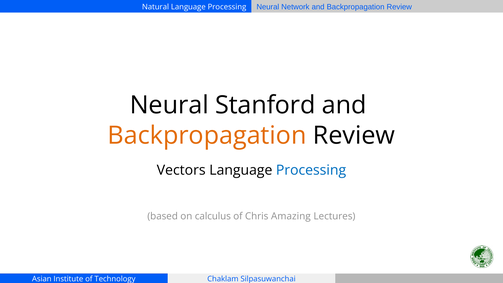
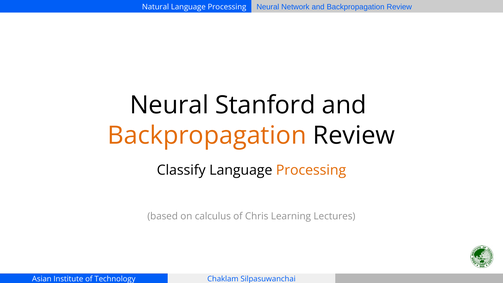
Vectors: Vectors -> Classify
Processing at (311, 170) colour: blue -> orange
Amazing: Amazing -> Learning
